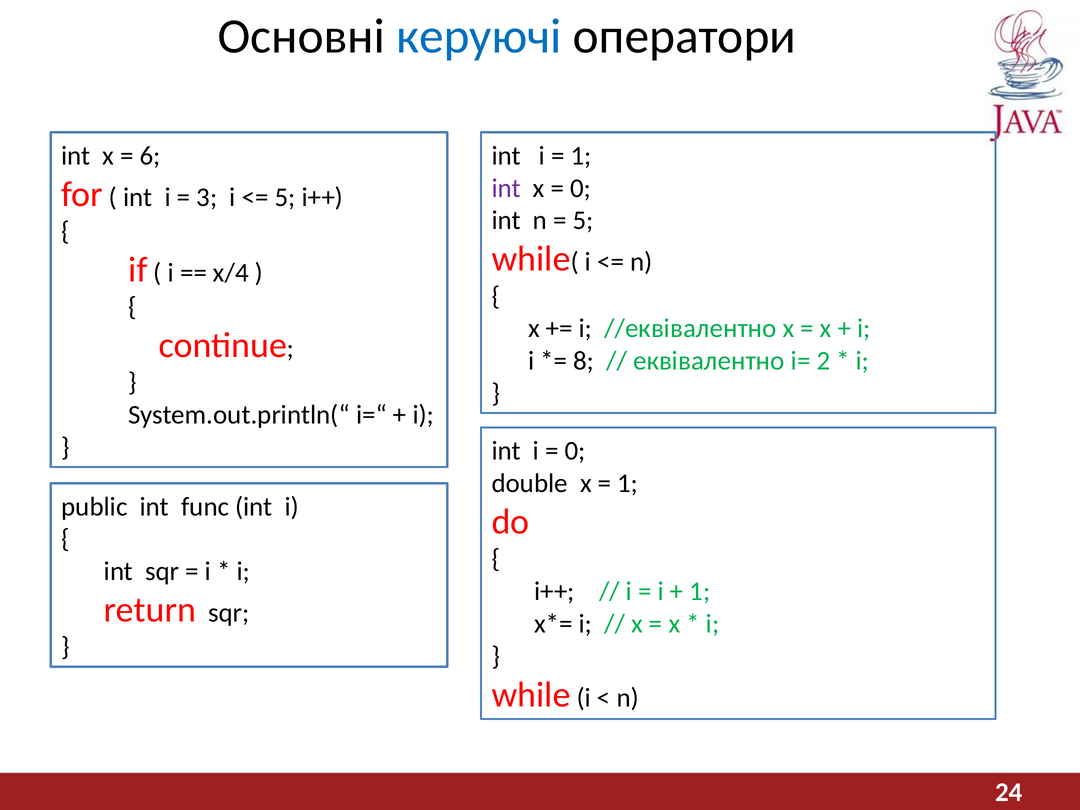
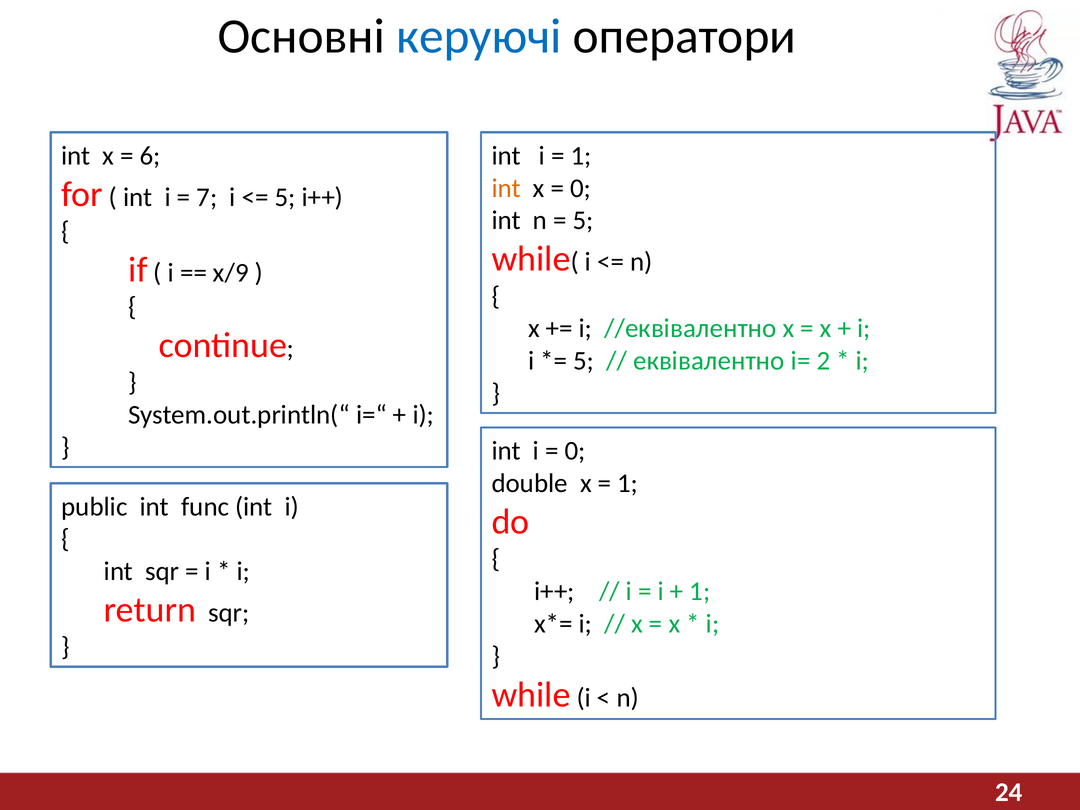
int at (506, 188) colour: purple -> orange
3: 3 -> 7
x/4: x/4 -> x/9
8 at (584, 361): 8 -> 5
